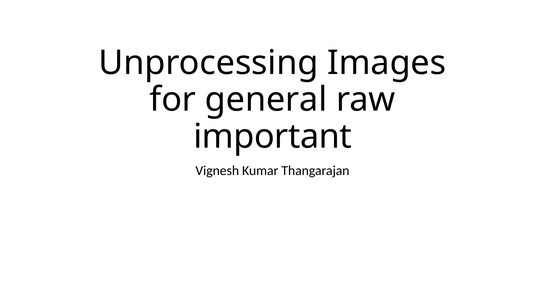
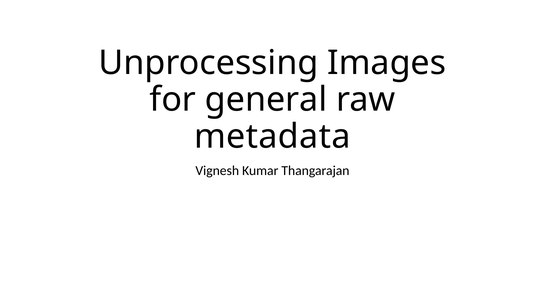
important: important -> metadata
